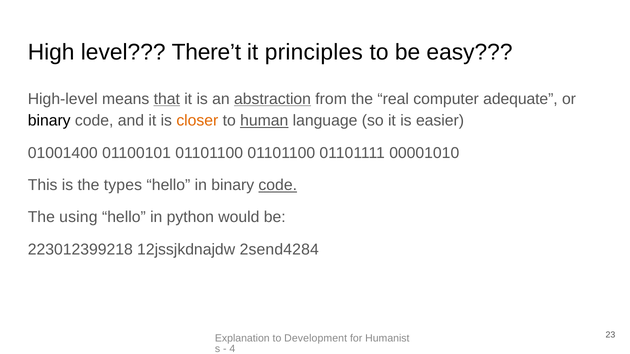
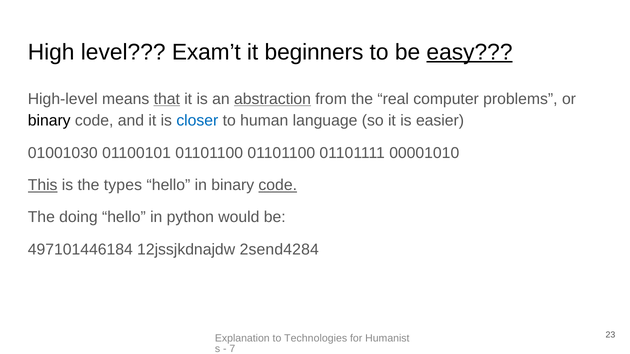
There’t: There’t -> Exam’t
principles: principles -> beginners
easy underline: none -> present
adequate: adequate -> problems
closer colour: orange -> blue
human underline: present -> none
01001400: 01001400 -> 01001030
This underline: none -> present
using: using -> doing
223012399218: 223012399218 -> 497101446184
Development: Development -> Technologies
4: 4 -> 7
